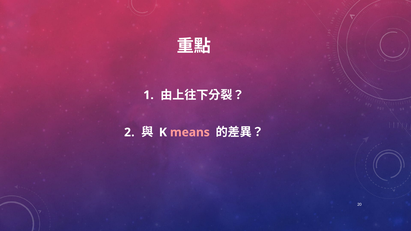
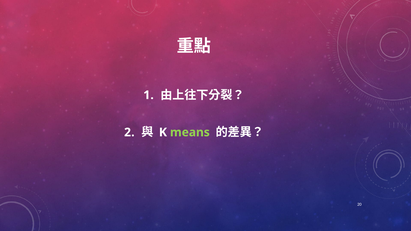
means colour: pink -> light green
